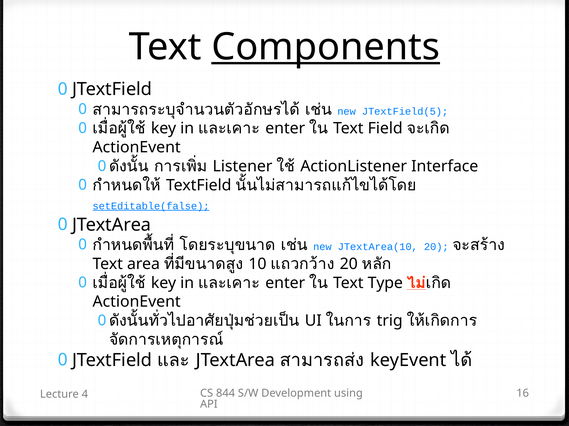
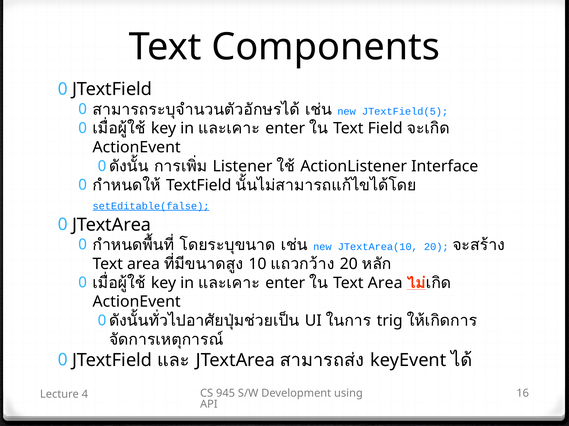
Components underline: present -> none
Type at (385, 283): Type -> Area
844: 844 -> 945
